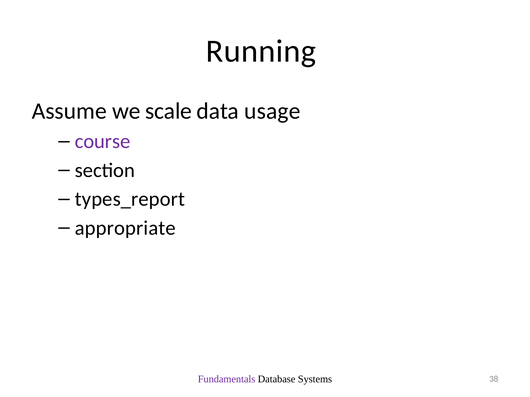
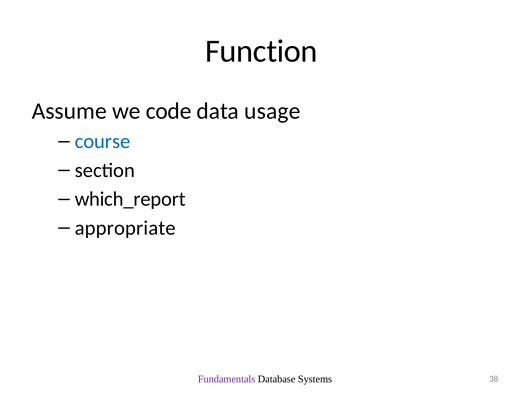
Running: Running -> Function
scale: scale -> code
course colour: purple -> blue
types_report: types_report -> which_report
